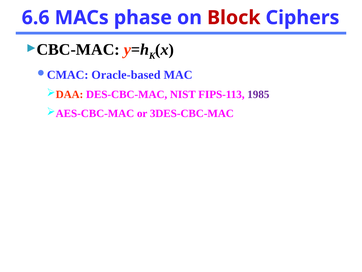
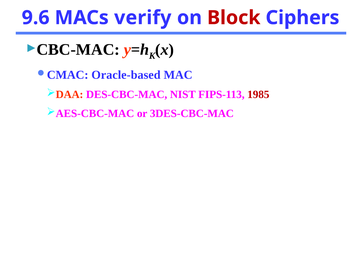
6.6: 6.6 -> 9.6
phase: phase -> verify
1985 colour: purple -> red
